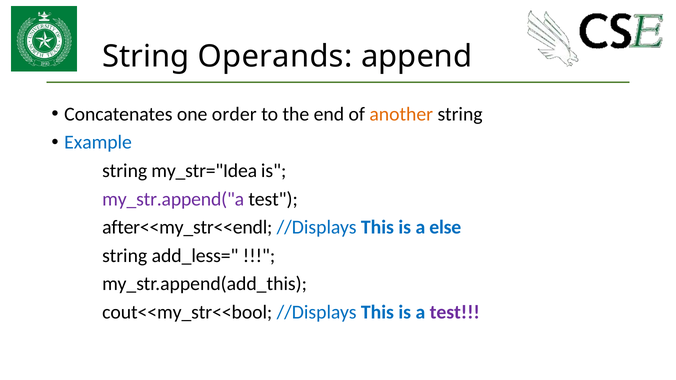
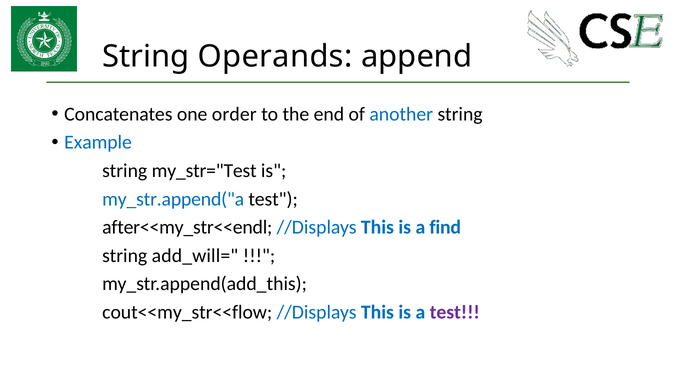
another colour: orange -> blue
my_str="Idea: my_str="Idea -> my_str="Test
my_str.append("a colour: purple -> blue
else: else -> find
add_less=: add_less= -> add_will=
cout<<my_str<<bool: cout<<my_str<<bool -> cout<<my_str<<flow
